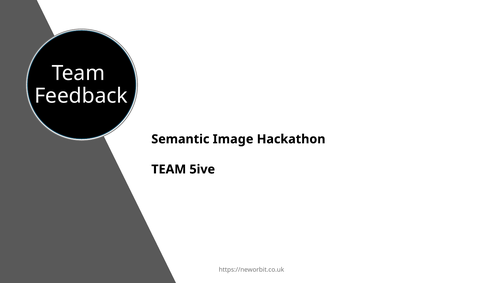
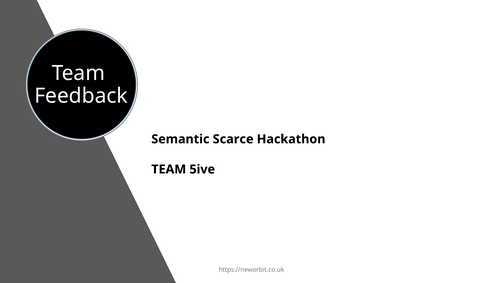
Image: Image -> Scarce
